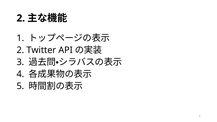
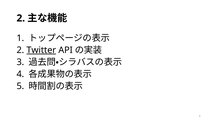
Twitter underline: none -> present
